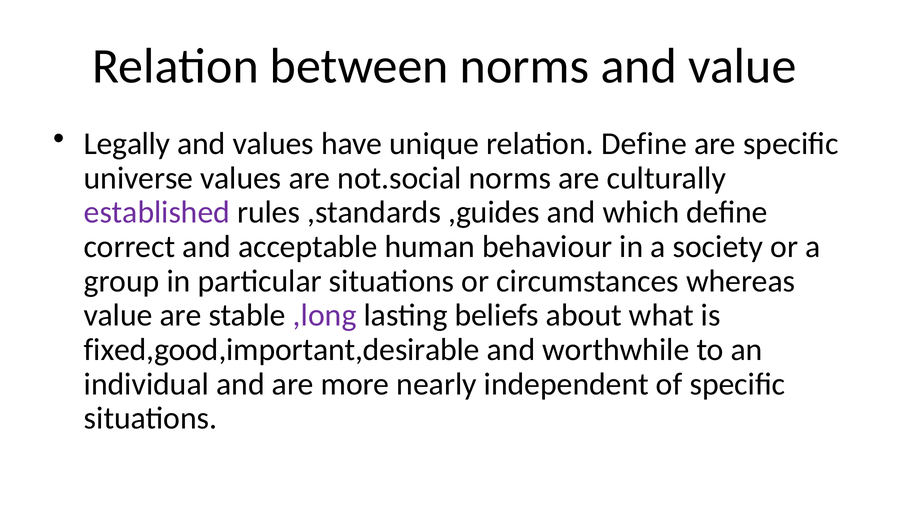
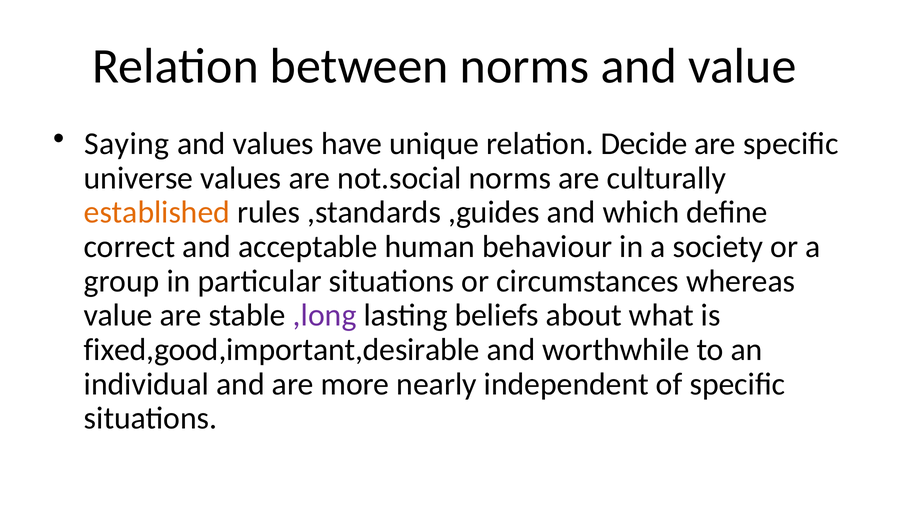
Legally: Legally -> Saying
relation Define: Define -> Decide
established colour: purple -> orange
